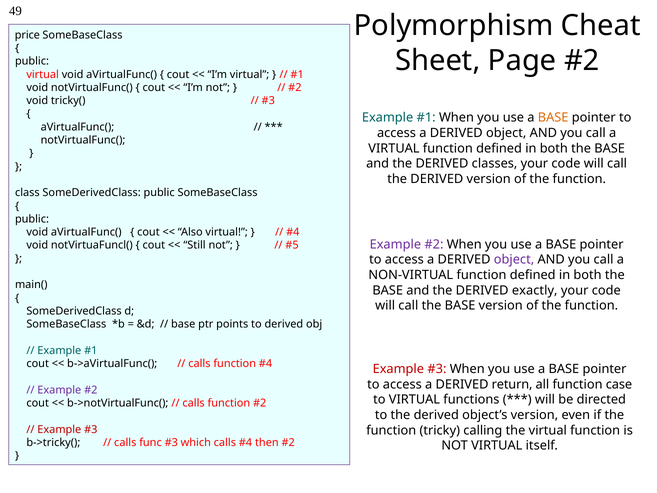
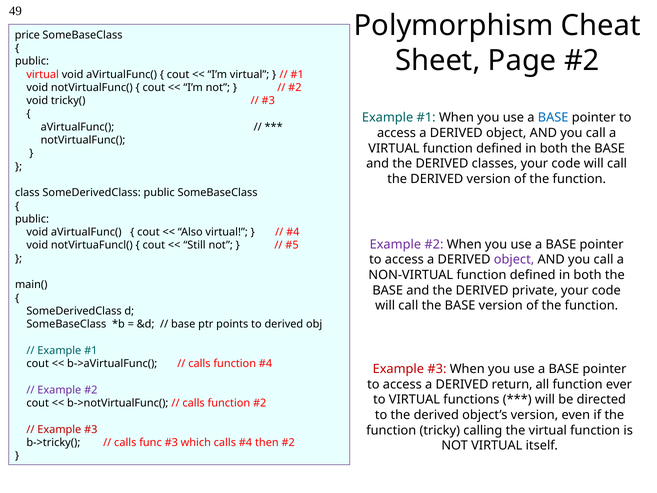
BASE at (553, 118) colour: orange -> blue
exactly: exactly -> private
case: case -> ever
